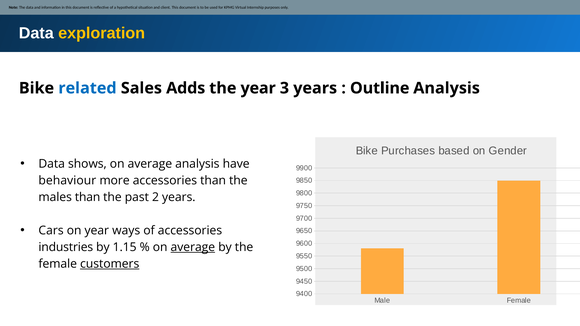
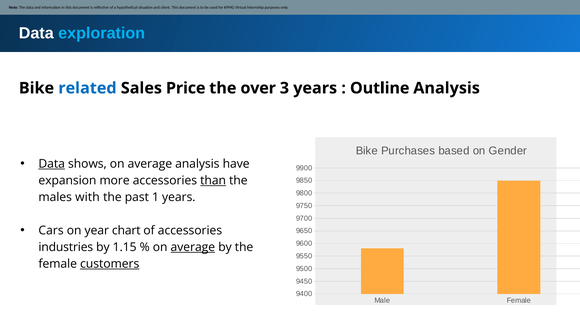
exploration colour: yellow -> light blue
Adds: Adds -> Price
the year: year -> over
Data at (52, 164) underline: none -> present
behaviour: behaviour -> expansion
than at (213, 181) underline: none -> present
males than: than -> with
2: 2 -> 1
ways: ways -> chart
